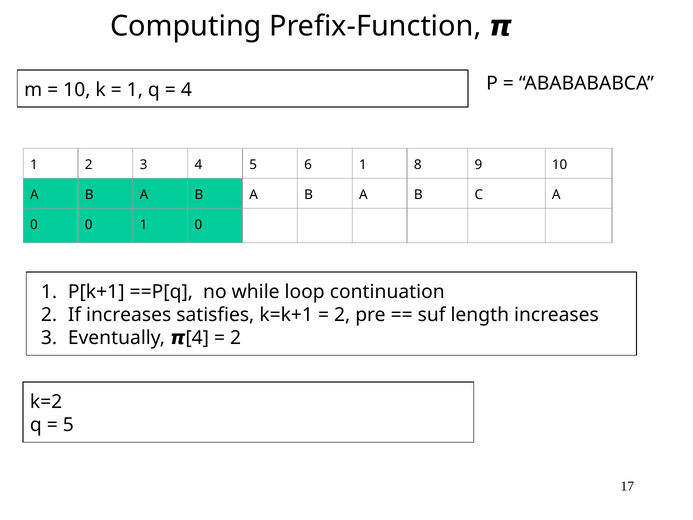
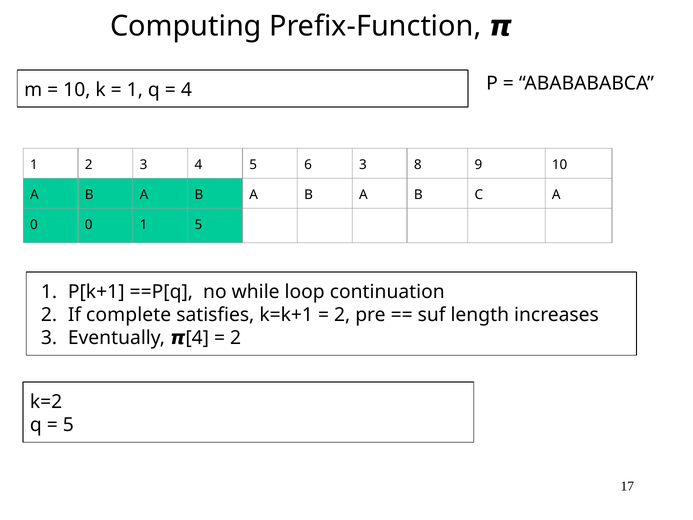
6 1: 1 -> 3
1 0: 0 -> 5
If increases: increases -> complete
